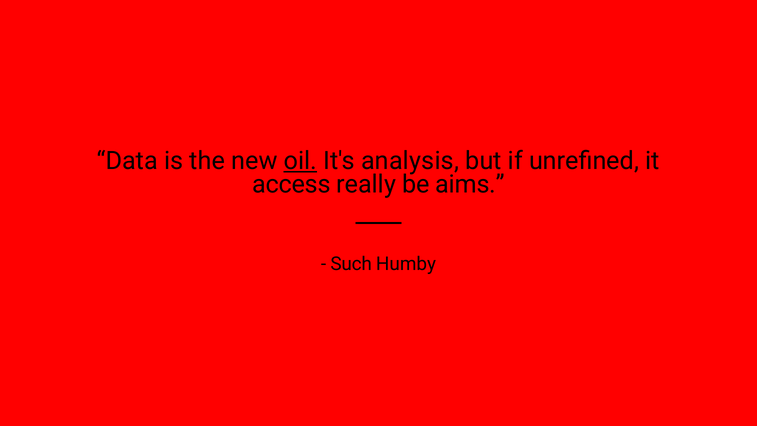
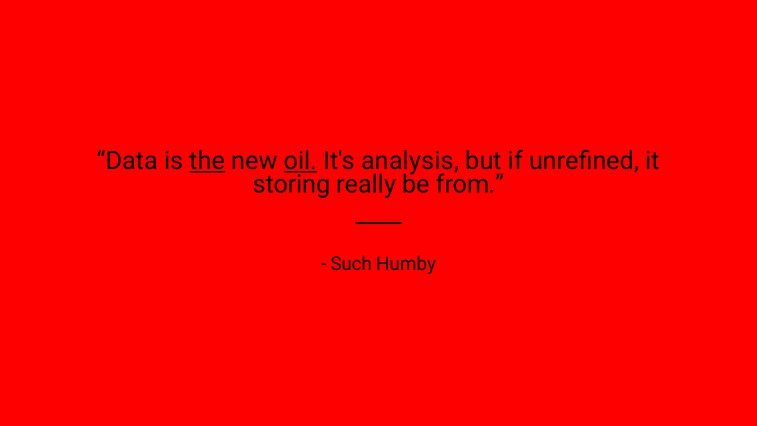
the underline: none -> present
access: access -> storing
aims: aims -> from
